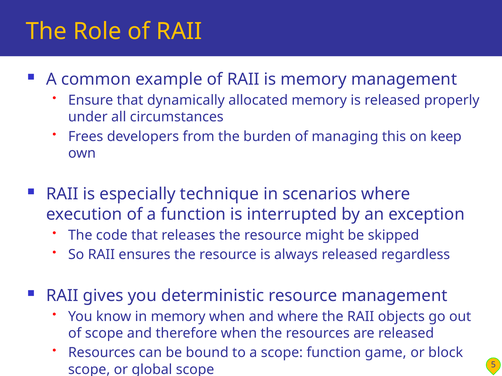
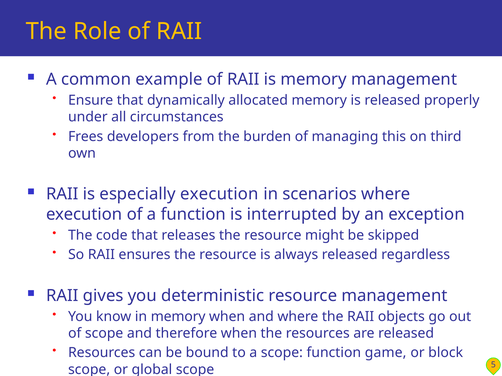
keep: keep -> third
especially technique: technique -> execution
